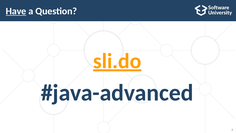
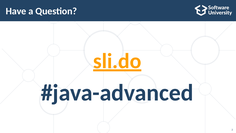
Have underline: present -> none
